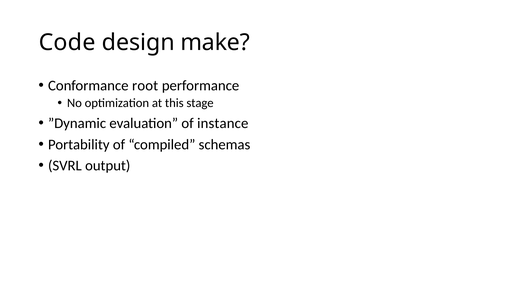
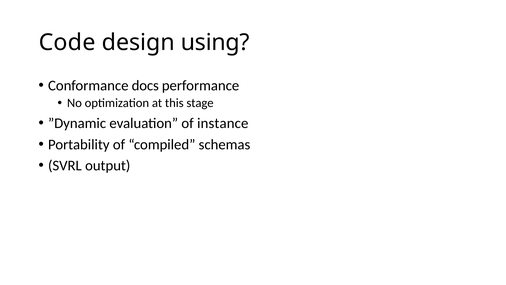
make: make -> using
root: root -> docs
